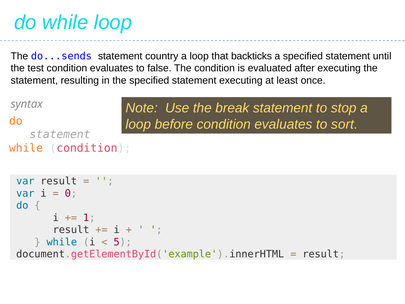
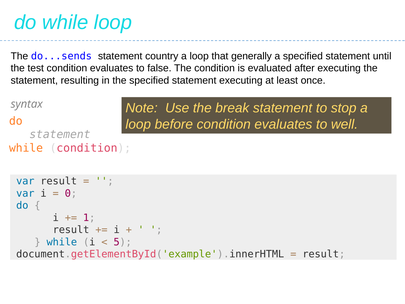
backticks: backticks -> generally
sort: sort -> well
